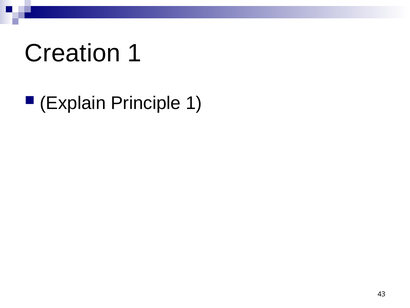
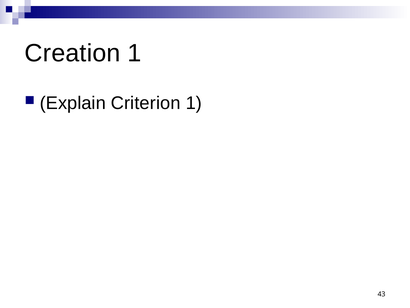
Principle: Principle -> Criterion
